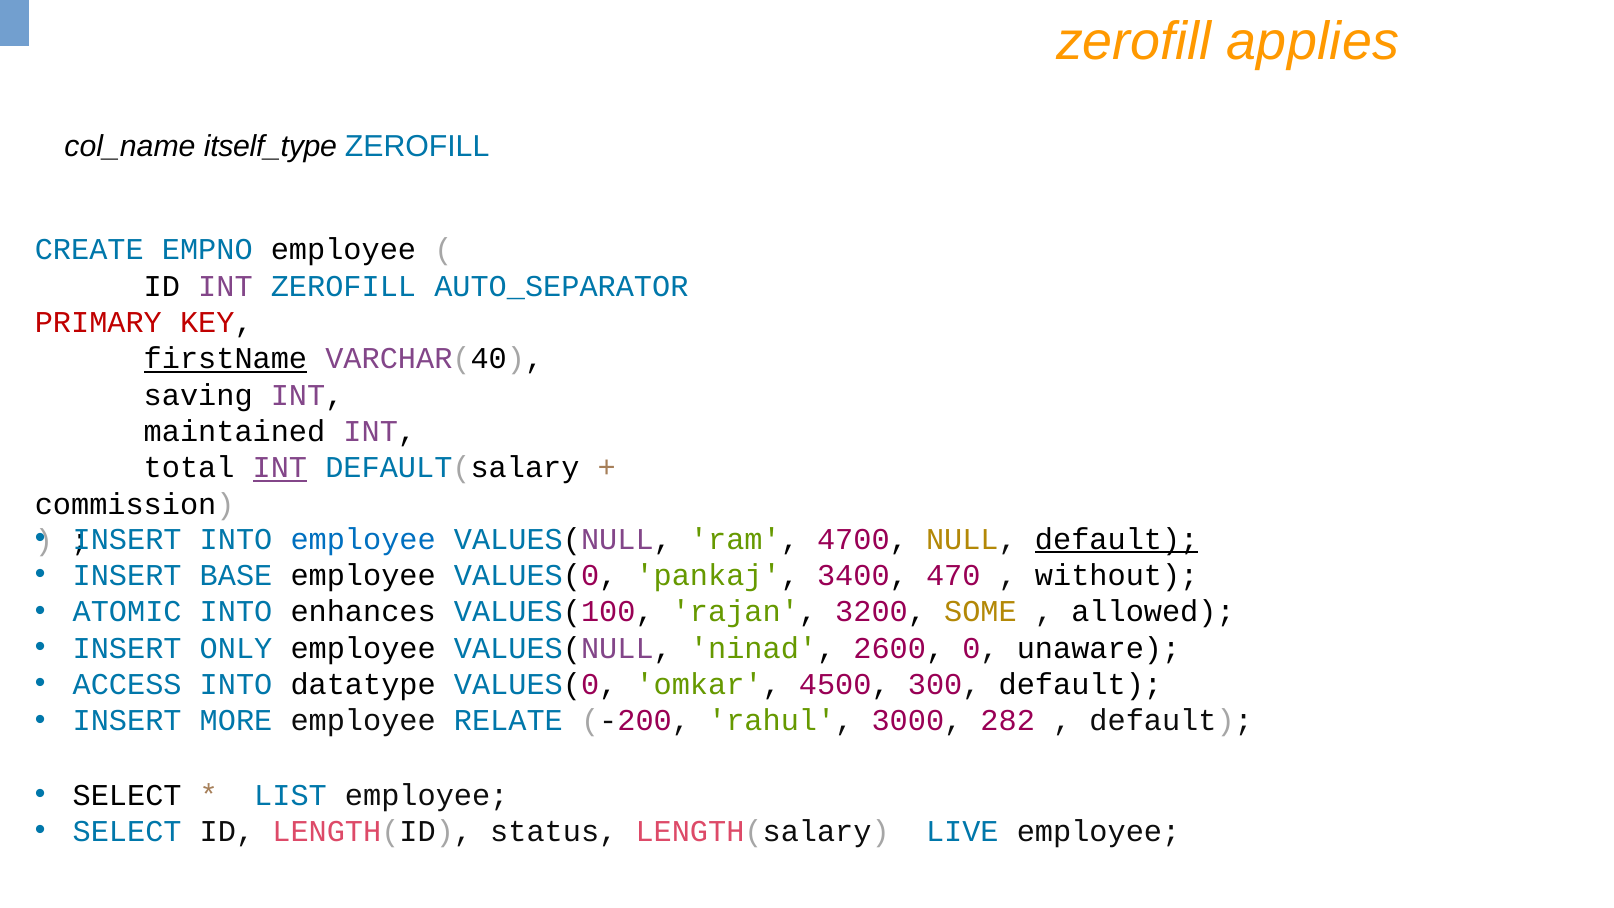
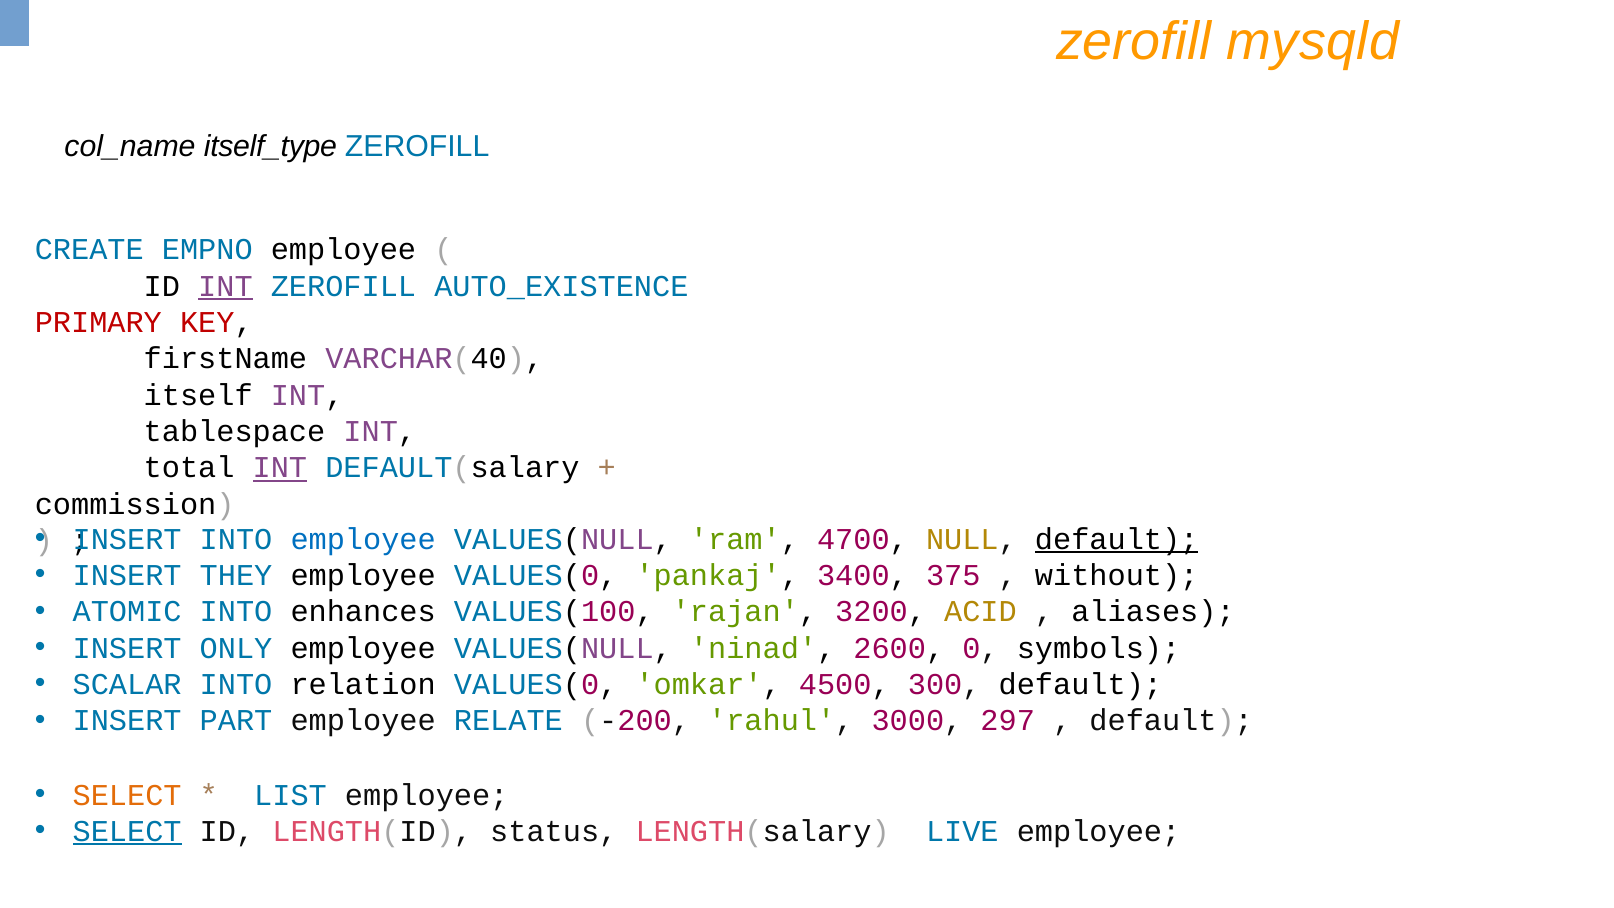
applies: applies -> mysqld
INT at (225, 286) underline: none -> present
AUTO_SEPARATOR: AUTO_SEPARATOR -> AUTO_EXISTENCE
firstName underline: present -> none
saving: saving -> itself
maintained: maintained -> tablespace
BASE: BASE -> THEY
470: 470 -> 375
SOME: SOME -> ACID
allowed: allowed -> aliases
unaware: unaware -> symbols
ACCESS: ACCESS -> SCALAR
datatype: datatype -> relation
MORE: MORE -> PART
282: 282 -> 297
SELECT at (127, 795) colour: black -> orange
SELECT at (127, 831) underline: none -> present
